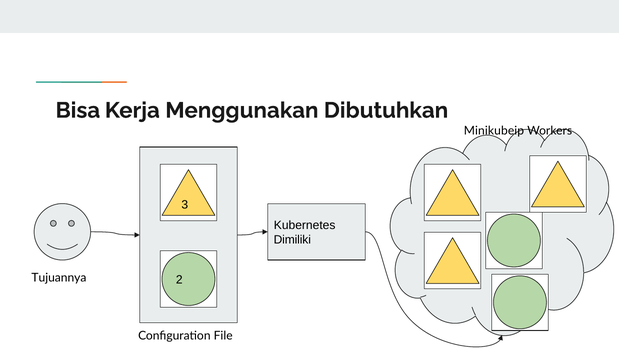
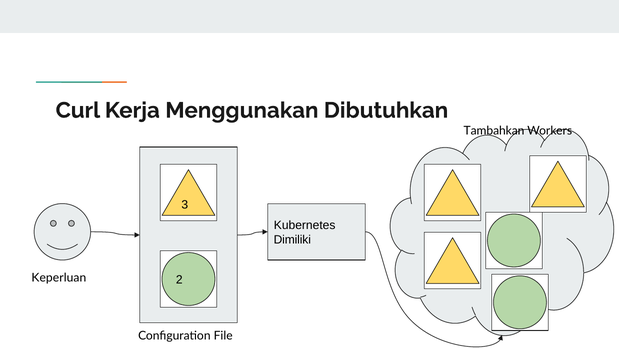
Bisa: Bisa -> Curl
Minikubeip: Minikubeip -> Tambahkan
Tujuannya: Tujuannya -> Keperluan
